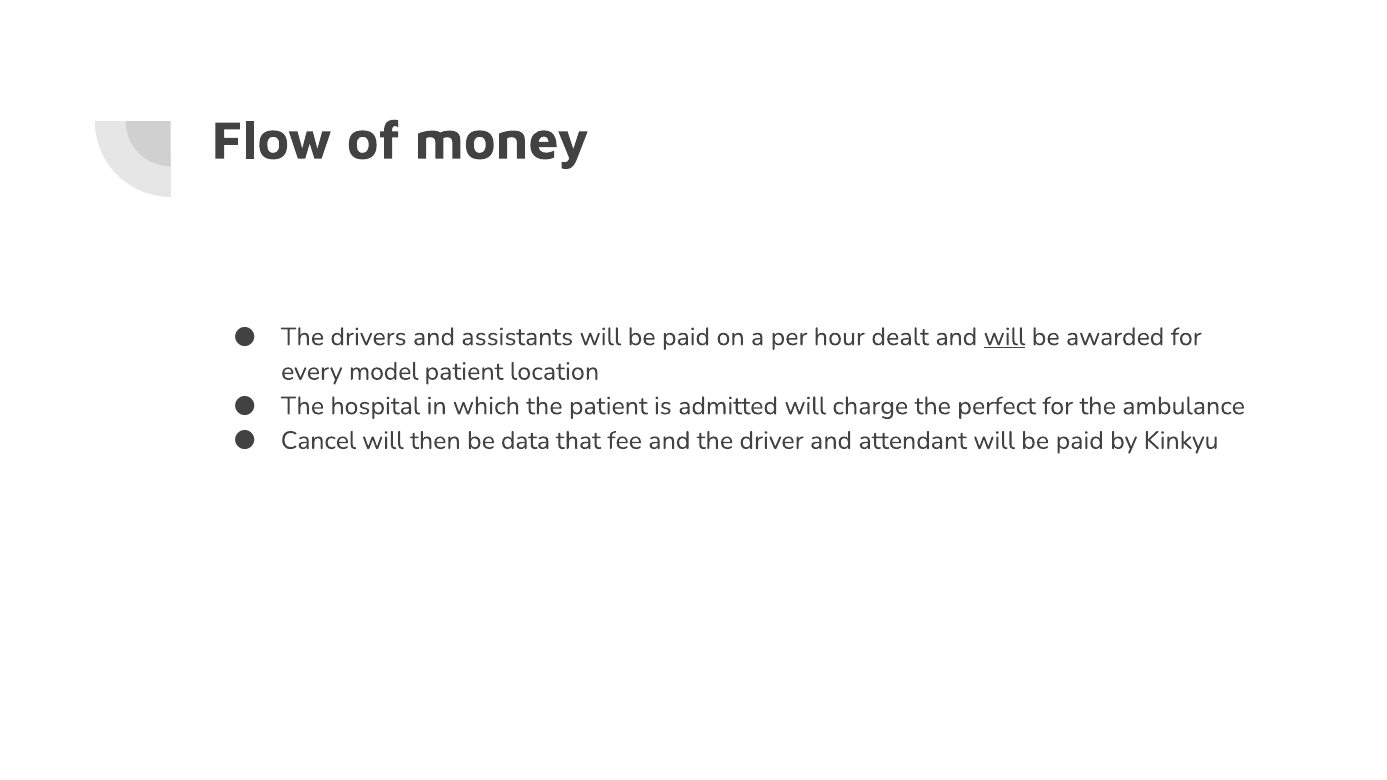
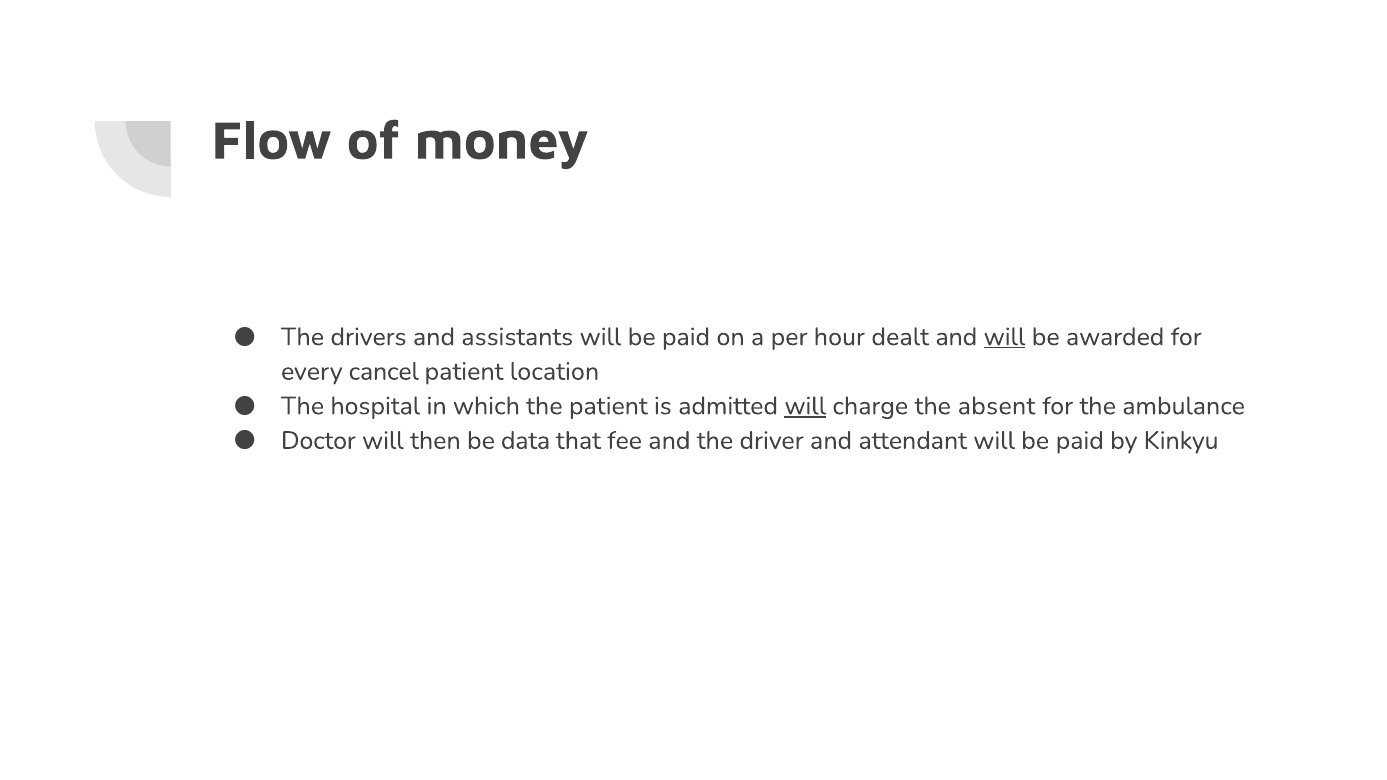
model: model -> cancel
will at (805, 406) underline: none -> present
perfect: perfect -> absent
Cancel: Cancel -> Doctor
